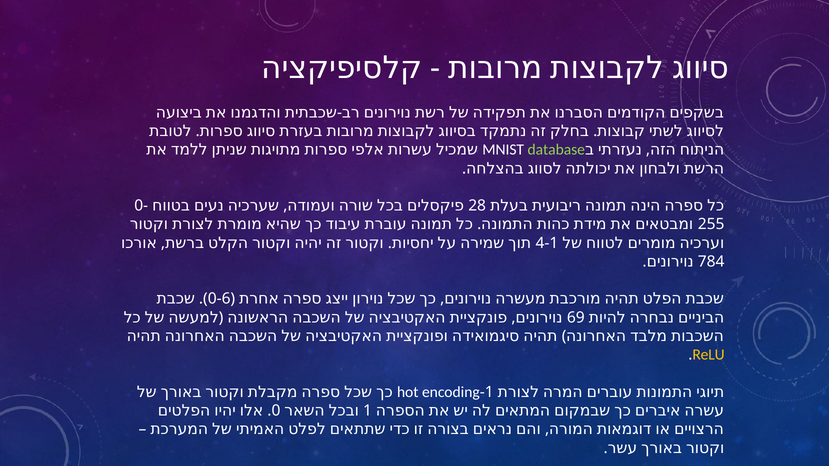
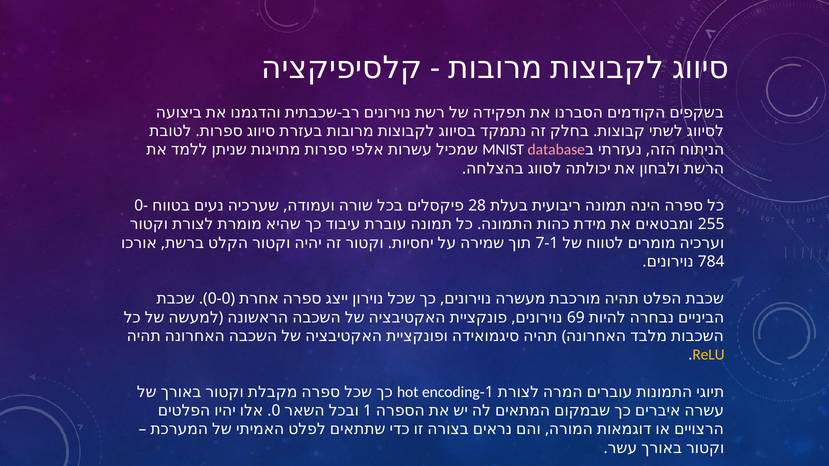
database colour: light green -> pink
4-1: 4-1 -> 7-1
0-6: 0-6 -> 0-0
